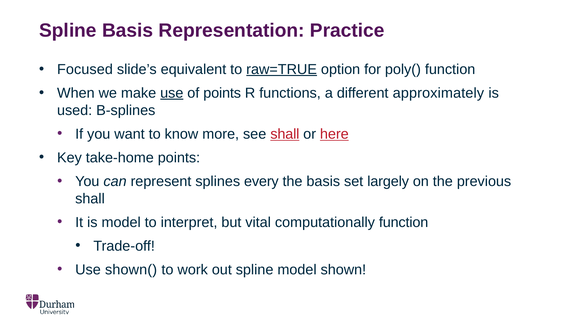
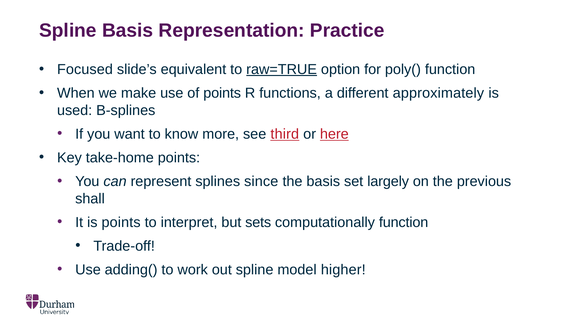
use at (172, 93) underline: present -> none
see shall: shall -> third
every: every -> since
is model: model -> points
vital: vital -> sets
shown(: shown( -> adding(
shown: shown -> higher
